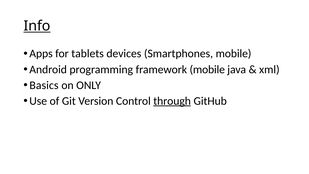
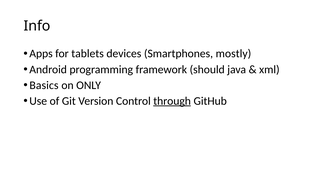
Info underline: present -> none
Smartphones mobile: mobile -> mostly
framework mobile: mobile -> should
